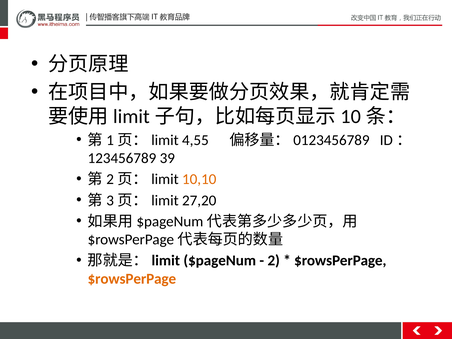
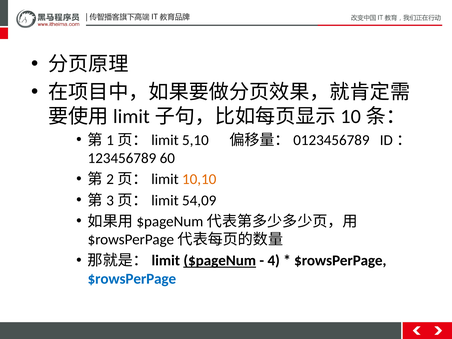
4,55: 4,55 -> 5,10
39: 39 -> 60
27,20: 27,20 -> 54,09
$pageNum underline: none -> present
2: 2 -> 4
$rowsPerPage at (132, 279) colour: orange -> blue
